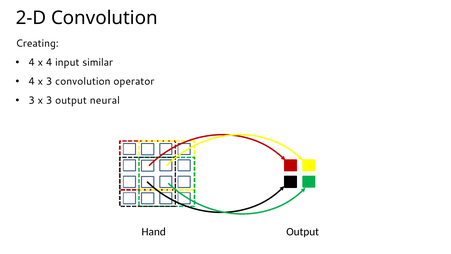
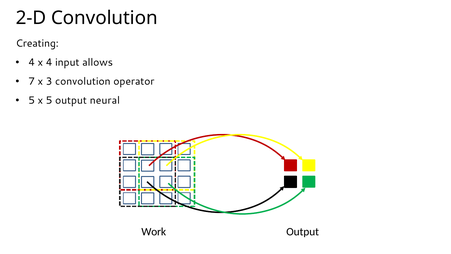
similar: similar -> allows
4 at (32, 81): 4 -> 7
3 at (32, 100): 3 -> 5
3 at (49, 100): 3 -> 5
Hand: Hand -> Work
